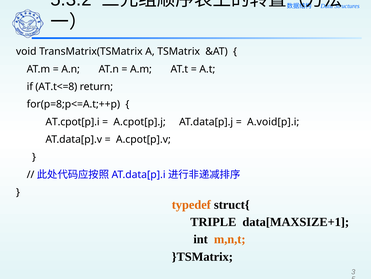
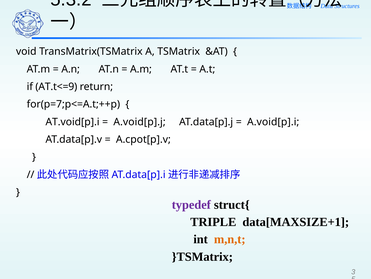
AT.t<=8: AT.t<=8 -> AT.t<=9
for(p=8;p<=A.t;++p: for(p=8;p<=A.t;++p -> for(p=7;p<=A.t;++p
AT.cpot[p].i: AT.cpot[p].i -> AT.void[p].i
A.cpot[p].j: A.cpot[p].j -> A.void[p].j
typedef colour: orange -> purple
